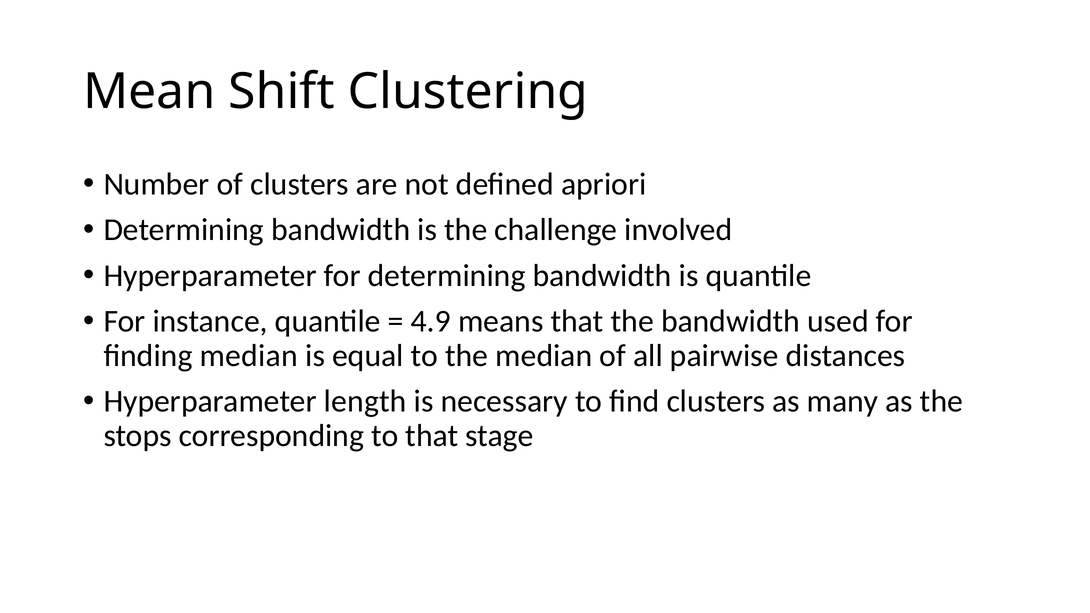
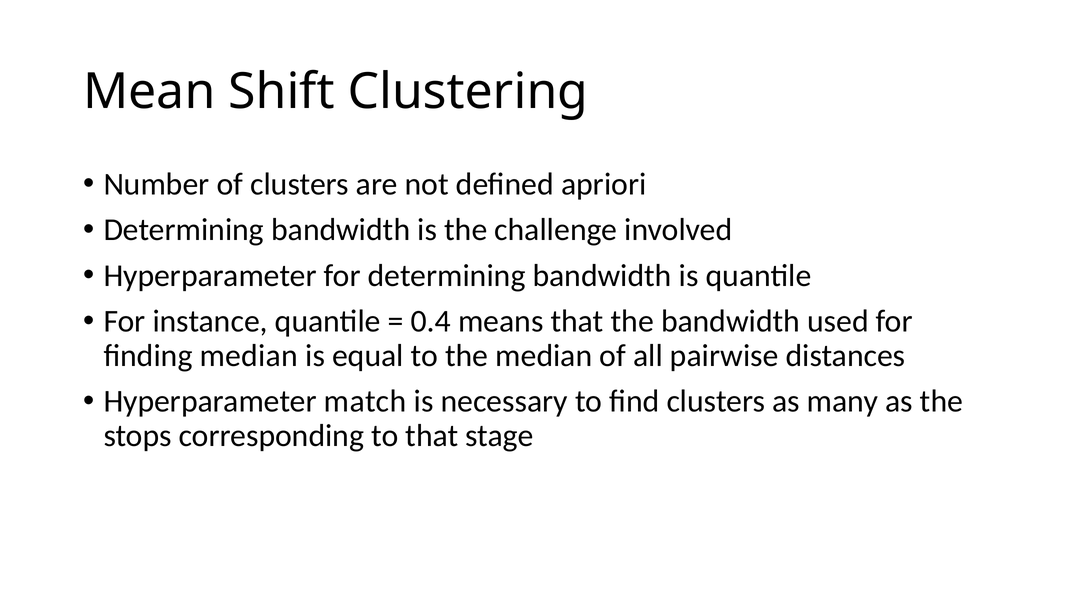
4.9: 4.9 -> 0.4
length: length -> match
